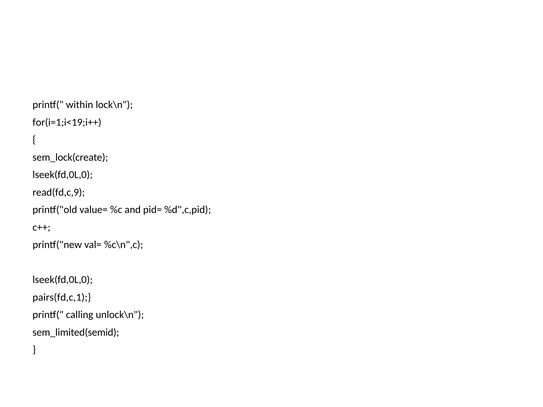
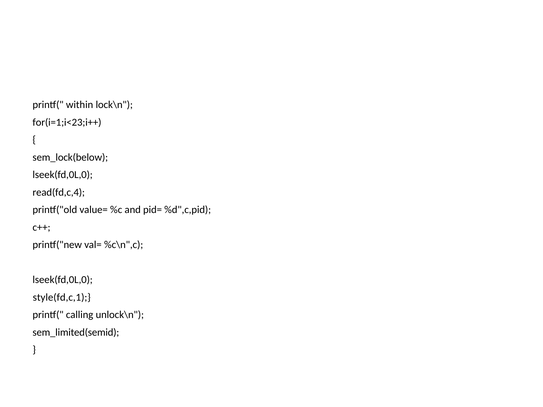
for(i=1;i<19;i++: for(i=1;i<19;i++ -> for(i=1;i<23;i++
sem_lock(create: sem_lock(create -> sem_lock(below
read(fd,c,9: read(fd,c,9 -> read(fd,c,4
pairs(fd,c,1: pairs(fd,c,1 -> style(fd,c,1
